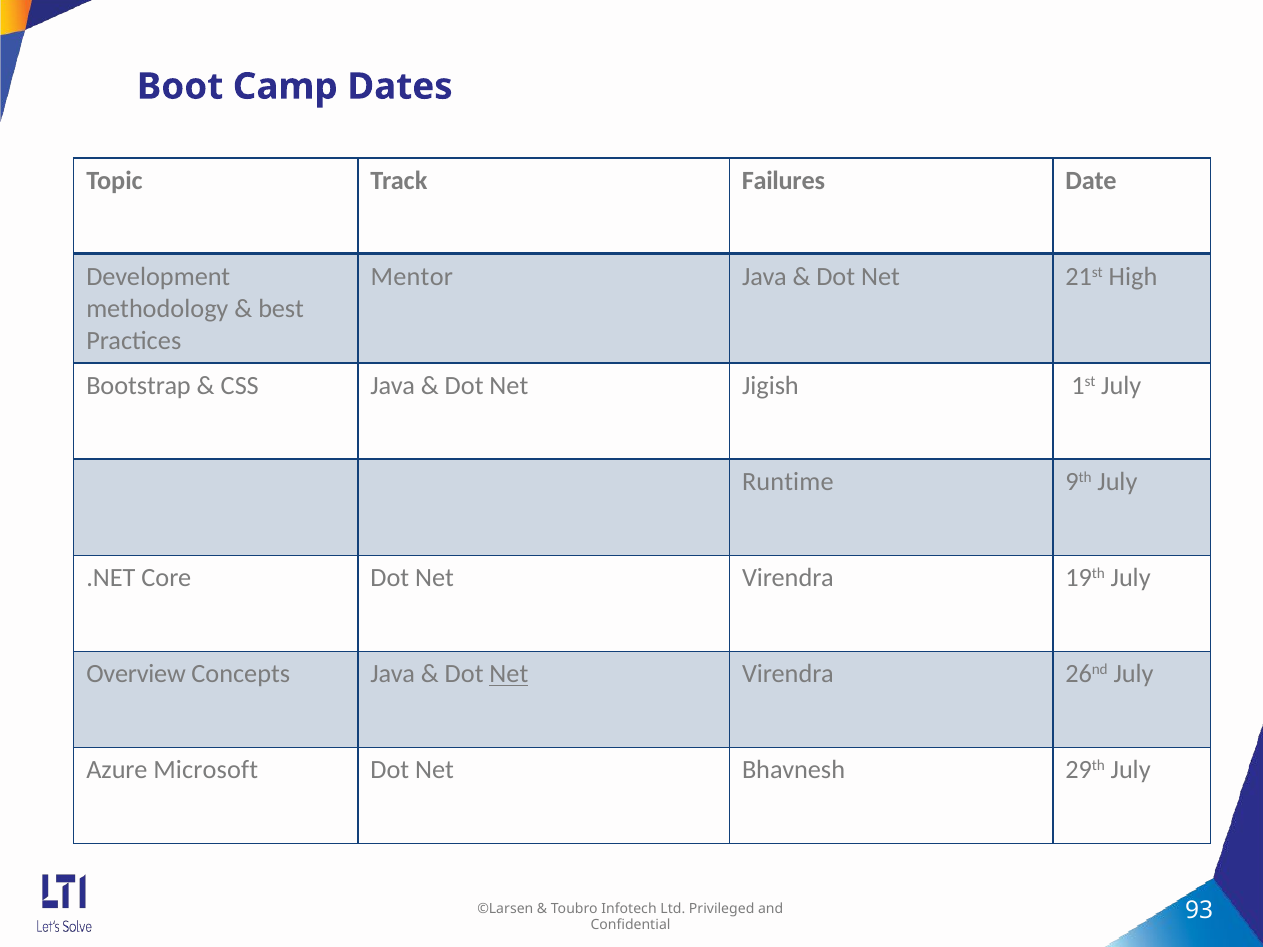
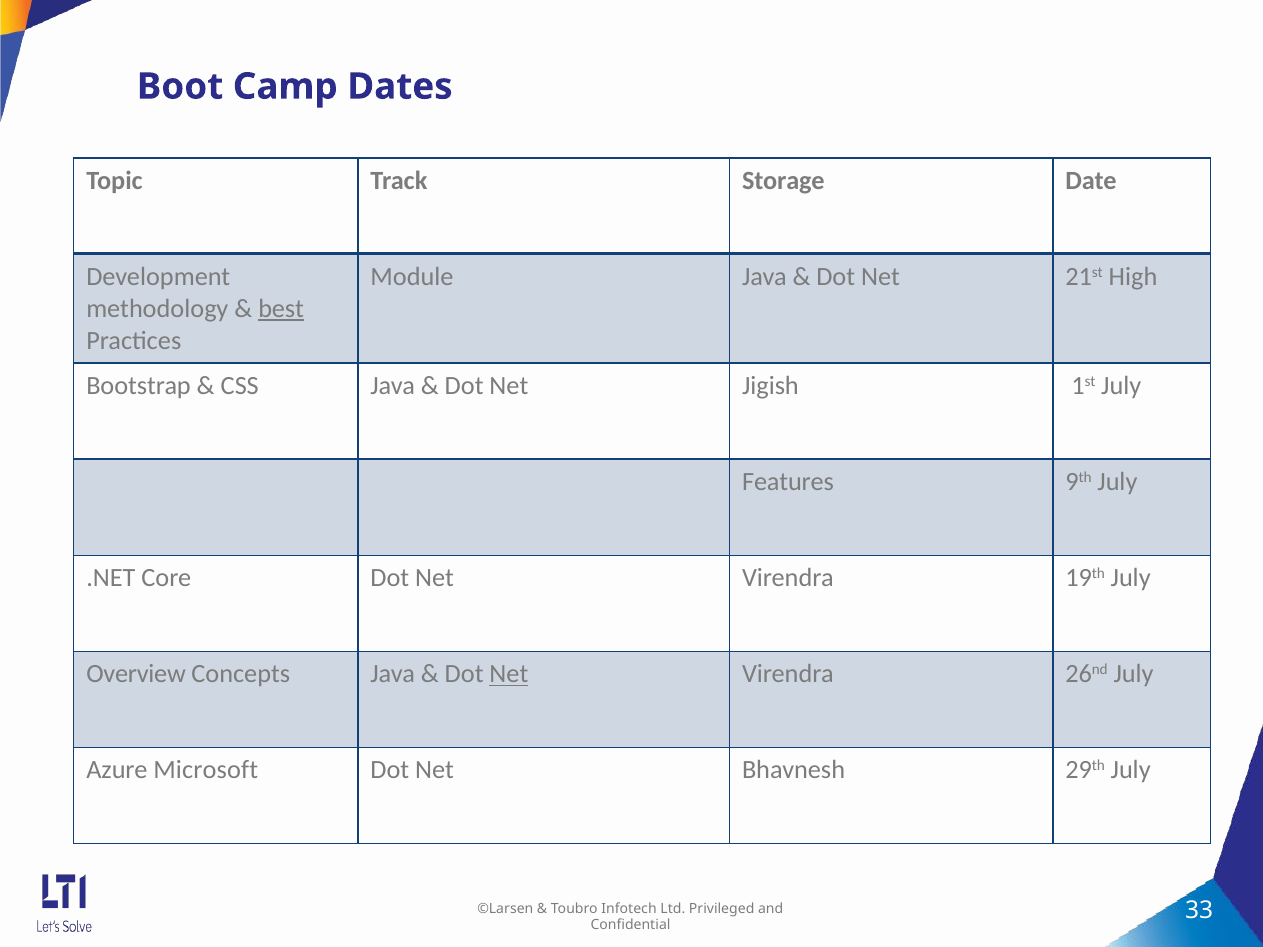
Failures: Failures -> Storage
Mentor: Mentor -> Module
best underline: none -> present
Runtime: Runtime -> Features
93: 93 -> 33
